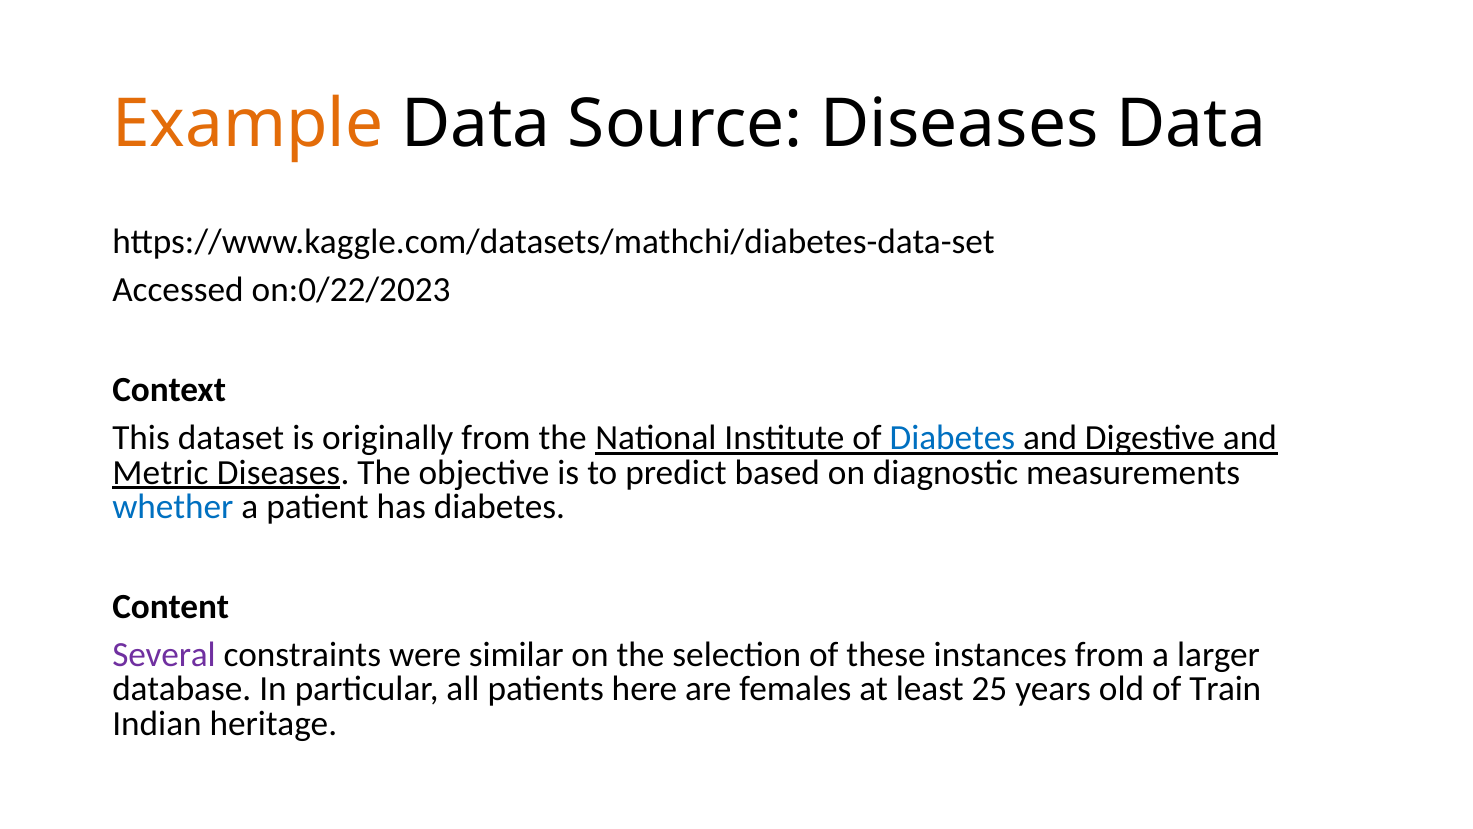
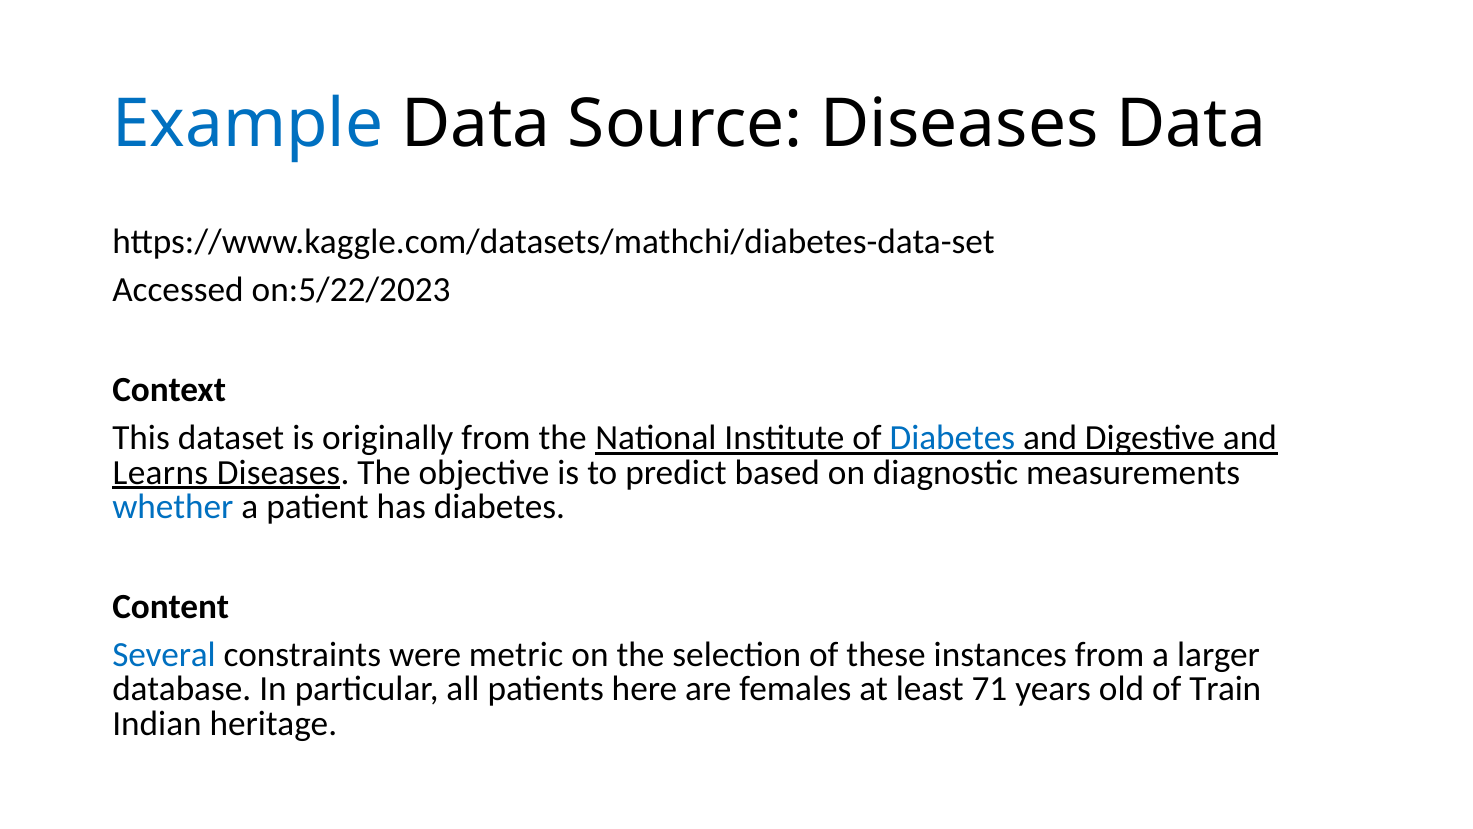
Example colour: orange -> blue
on:0/22/2023: on:0/22/2023 -> on:5/22/2023
Metric: Metric -> Learns
Several colour: purple -> blue
similar: similar -> metric
25: 25 -> 71
